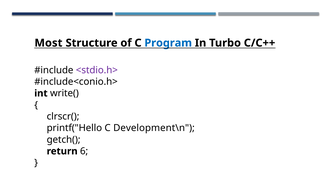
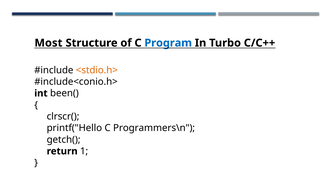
<stdio.h> colour: purple -> orange
write(: write( -> been(
Development\n: Development\n -> Programmers\n
6: 6 -> 1
